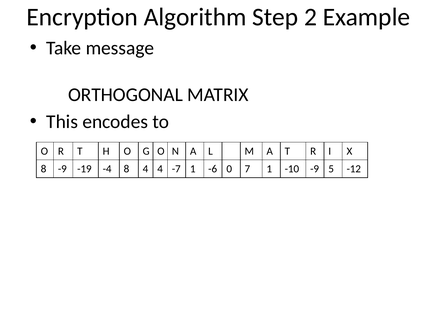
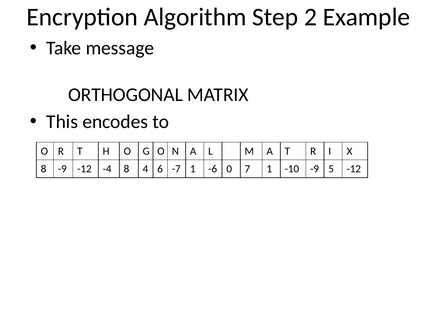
-9 -19: -19 -> -12
4 4: 4 -> 6
